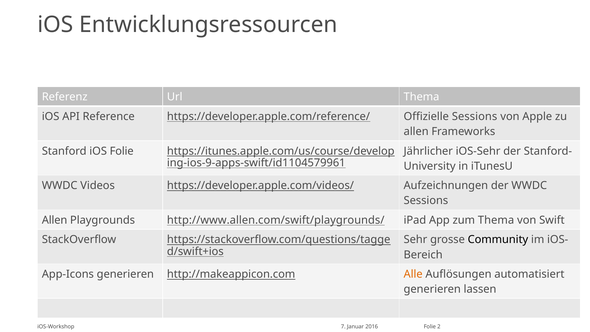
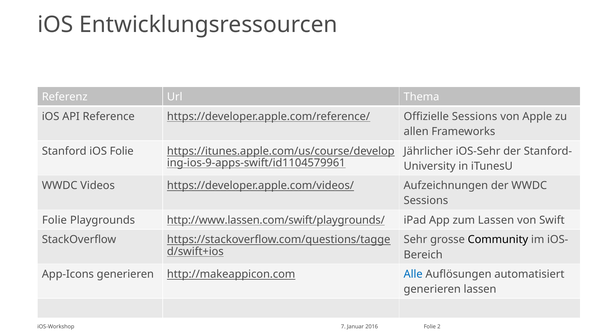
Allen at (55, 220): Allen -> Folie
http://www.allen.com/swift/playgrounds/: http://www.allen.com/swift/playgrounds/ -> http://www.lassen.com/swift/playgrounds/
zum Thema: Thema -> Lassen
Alle colour: orange -> blue
